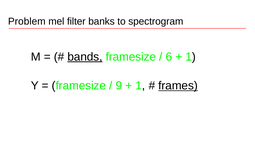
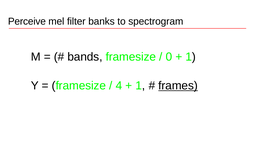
Problem: Problem -> Perceive
bands underline: present -> none
6: 6 -> 0
9: 9 -> 4
